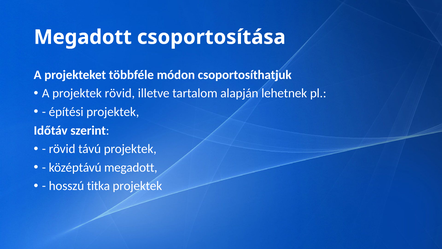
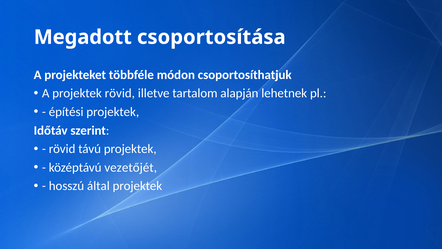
középtávú megadott: megadott -> vezetőjét
titka: titka -> által
